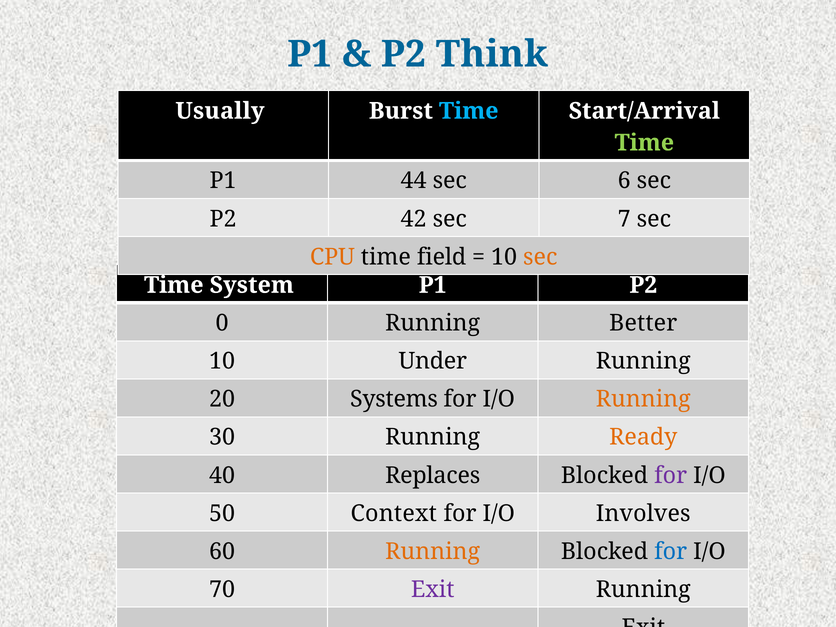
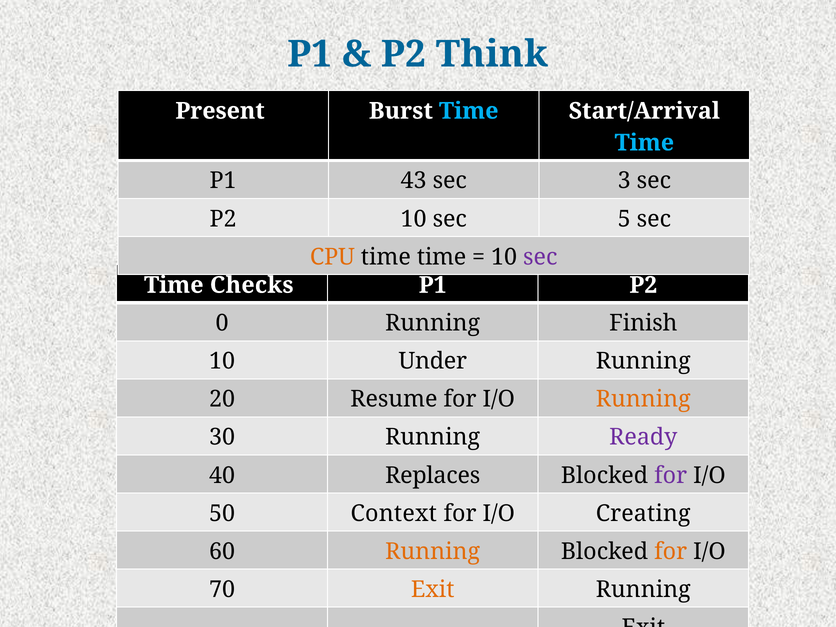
Usually: Usually -> Present
Time at (644, 143) colour: light green -> light blue
44: 44 -> 43
6: 6 -> 3
P2 42: 42 -> 10
7: 7 -> 5
time field: field -> time
sec at (540, 257) colour: orange -> purple
System: System -> Checks
Better: Better -> Finish
Systems: Systems -> Resume
Ready colour: orange -> purple
Involves: Involves -> Creating
for at (671, 551) colour: blue -> orange
Exit at (433, 590) colour: purple -> orange
